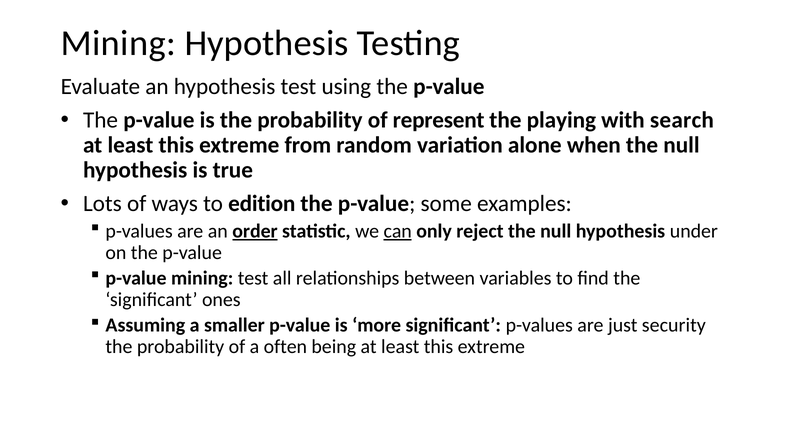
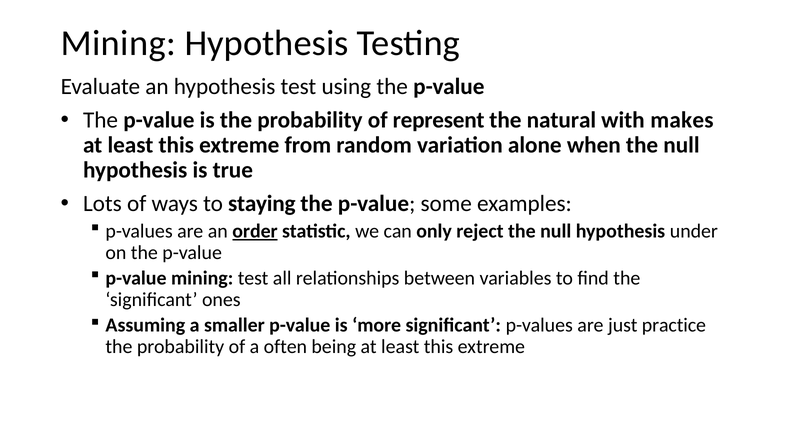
playing: playing -> natural
search: search -> makes
edition: edition -> staying
can underline: present -> none
security: security -> practice
